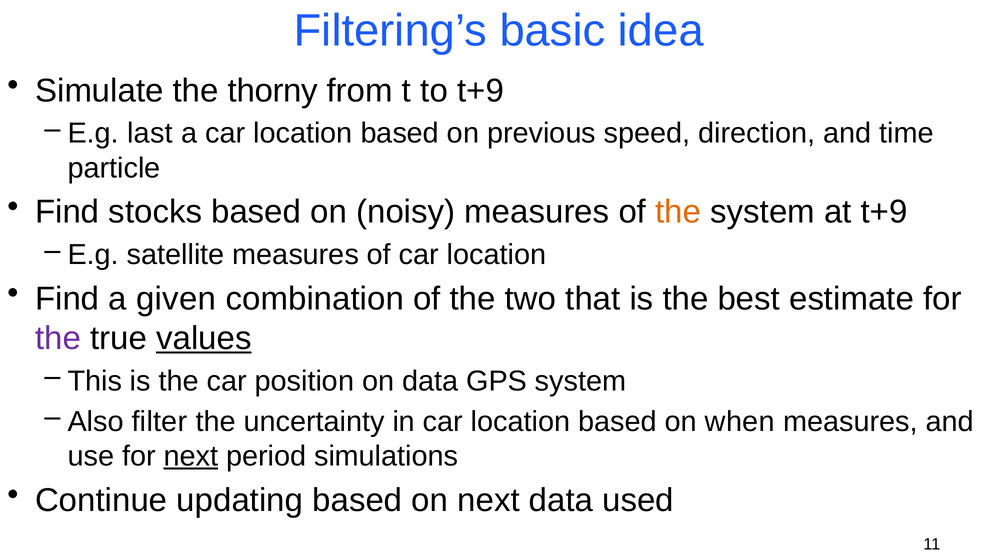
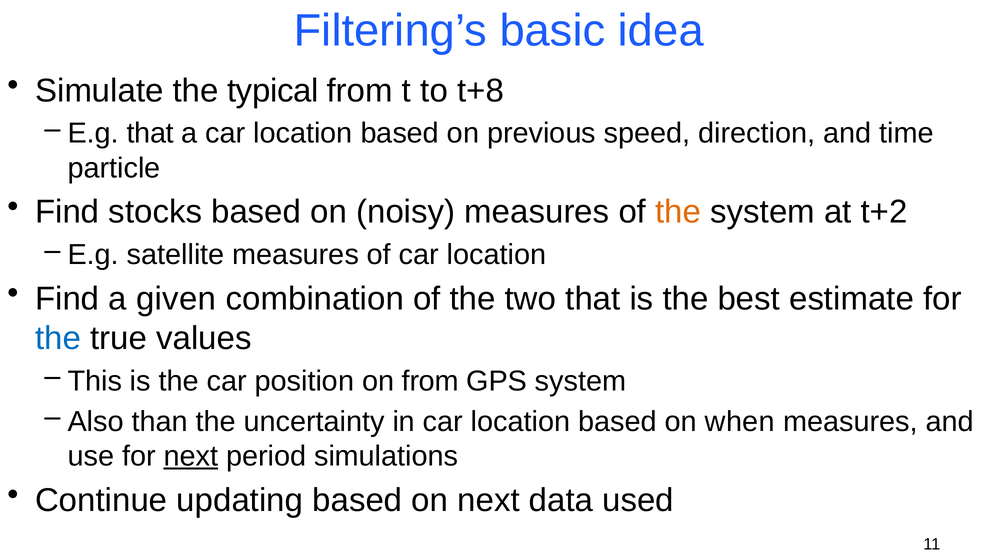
thorny: thorny -> typical
to t+9: t+9 -> t+8
E.g last: last -> that
at t+9: t+9 -> t+2
the at (58, 338) colour: purple -> blue
values underline: present -> none
on data: data -> from
filter: filter -> than
